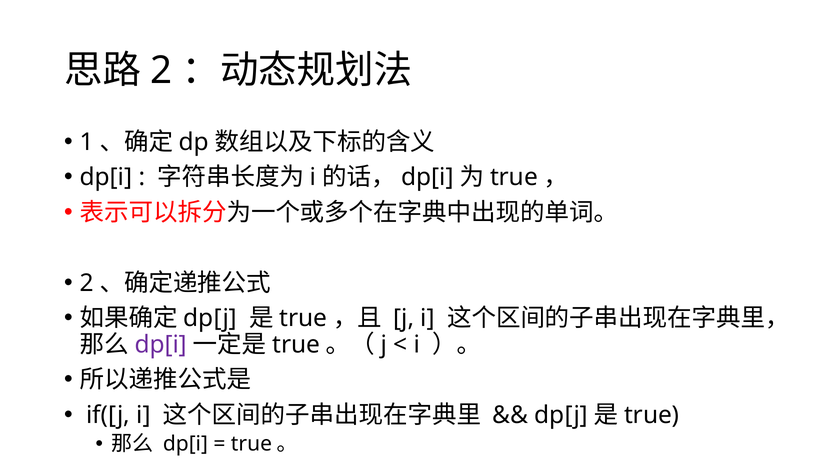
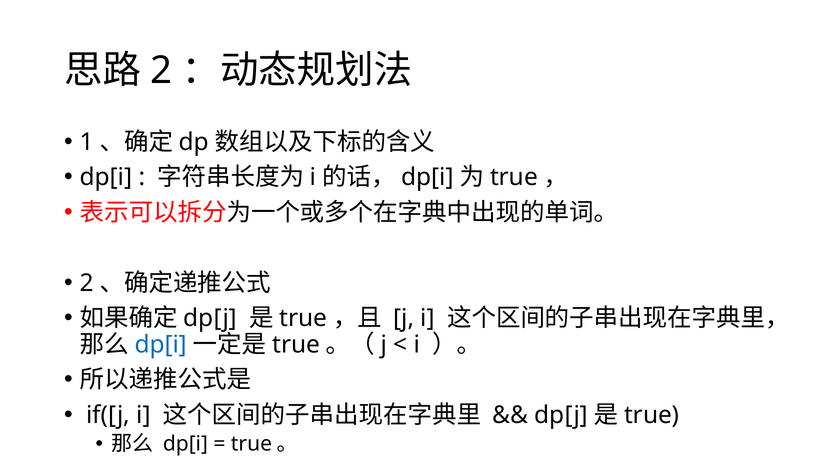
dp[i at (161, 344) colour: purple -> blue
